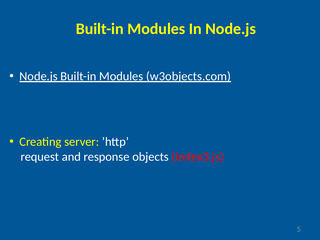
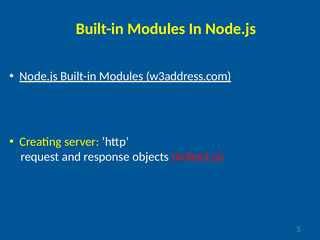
w3objects.com: w3objects.com -> w3address.com
